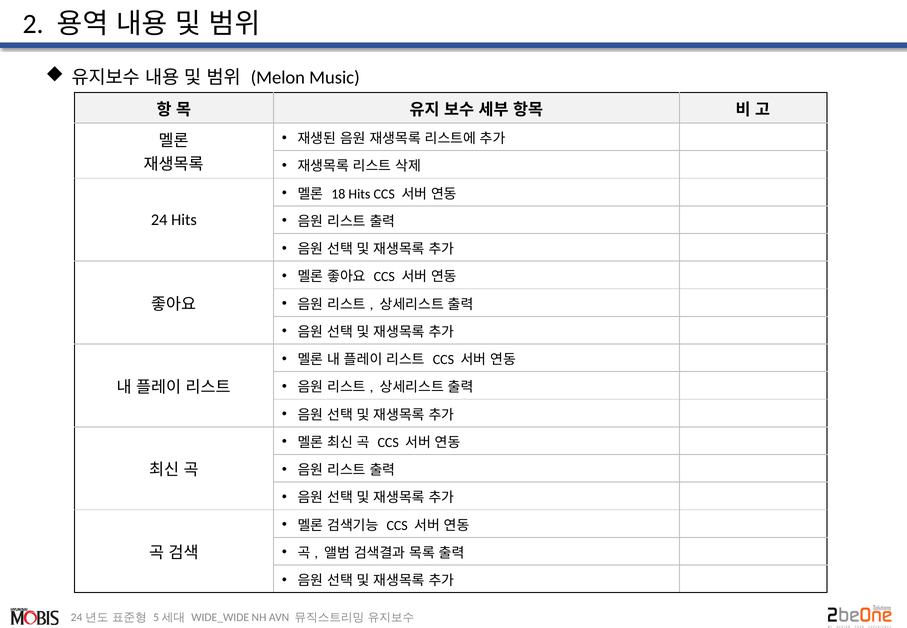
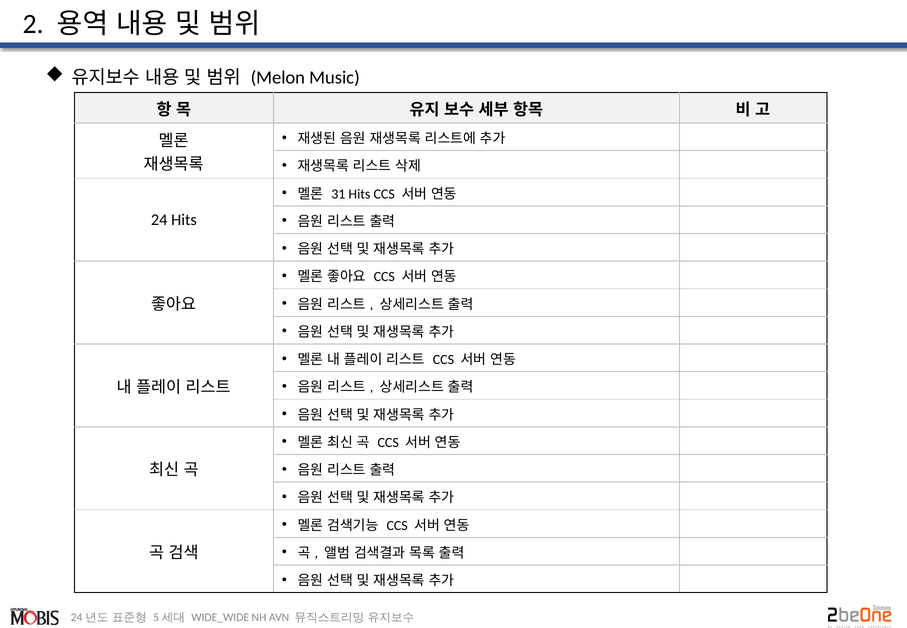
18: 18 -> 31
